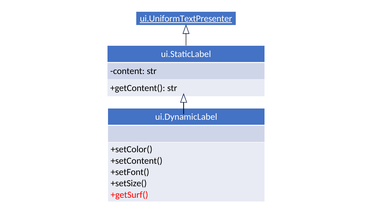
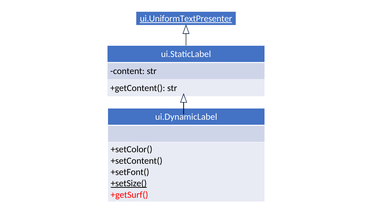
+setSize( underline: none -> present
